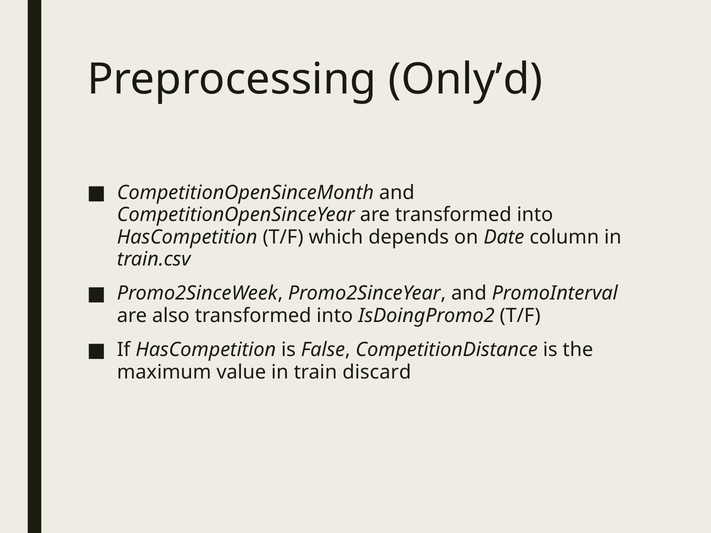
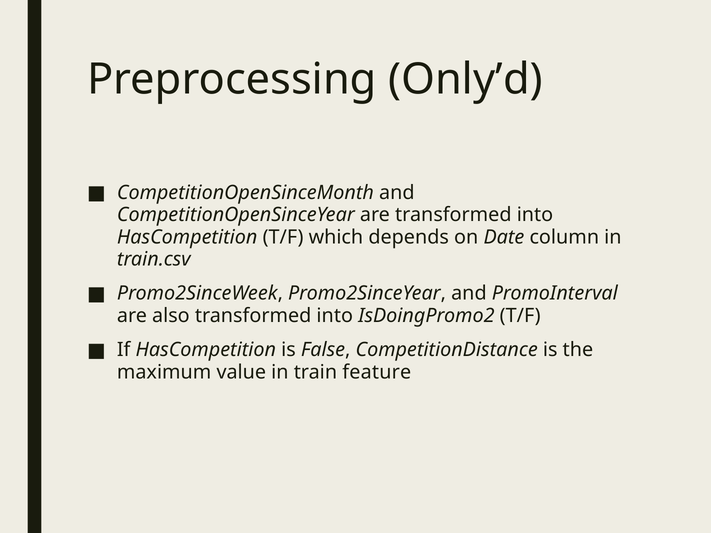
discard: discard -> feature
